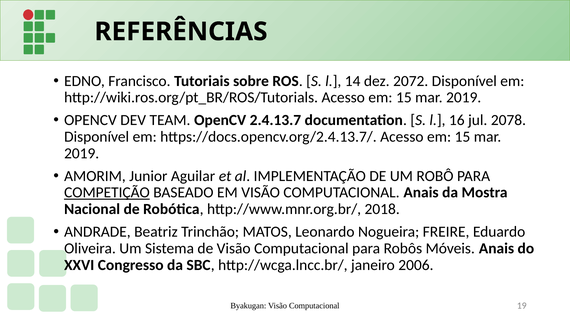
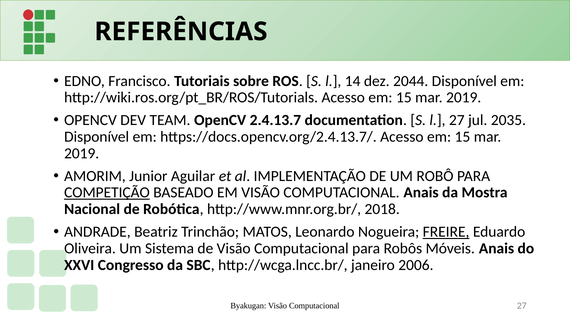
2072: 2072 -> 2044
l 16: 16 -> 27
2078: 2078 -> 2035
FREIRE underline: none -> present
Computacional 19: 19 -> 27
